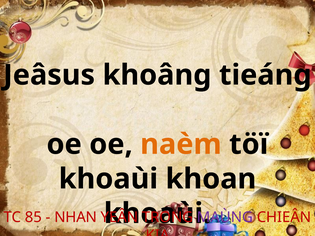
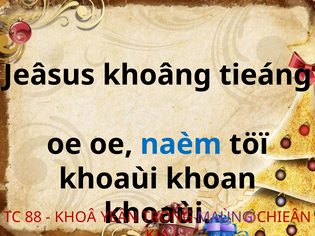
naèm colour: orange -> blue
85: 85 -> 88
NHAN: NHAN -> KHOÂ
